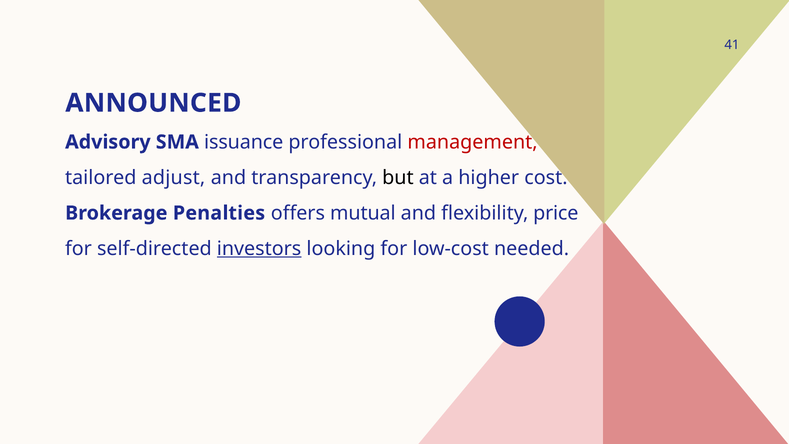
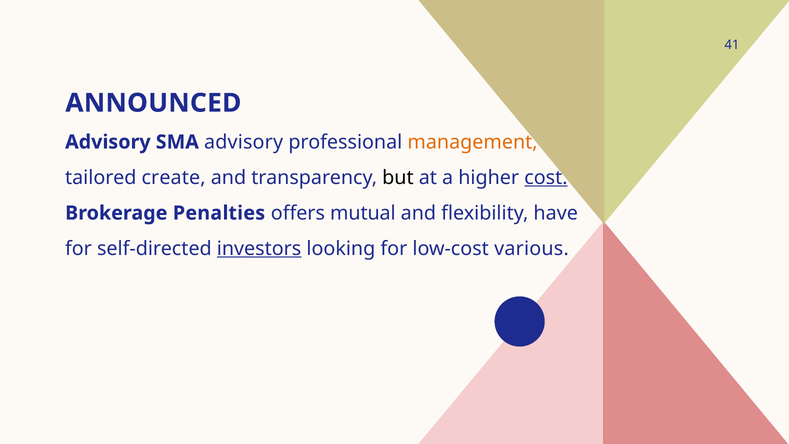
SMA issuance: issuance -> advisory
management colour: red -> orange
adjust: adjust -> create
cost underline: none -> present
price: price -> have
needed: needed -> various
